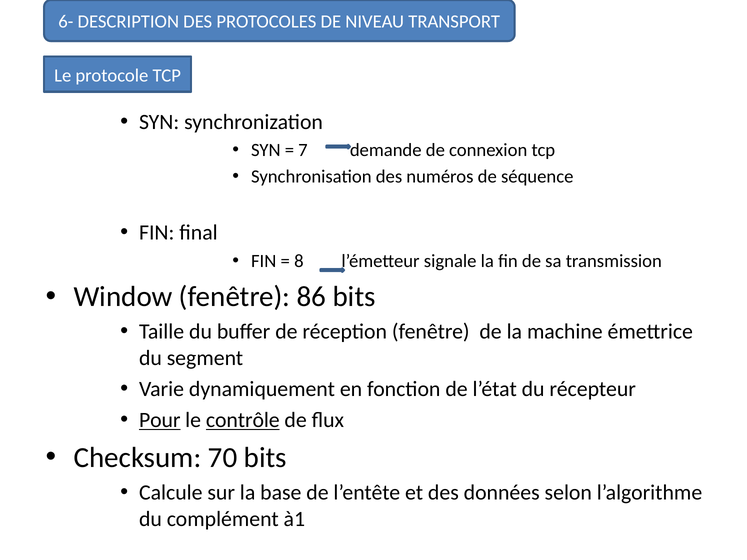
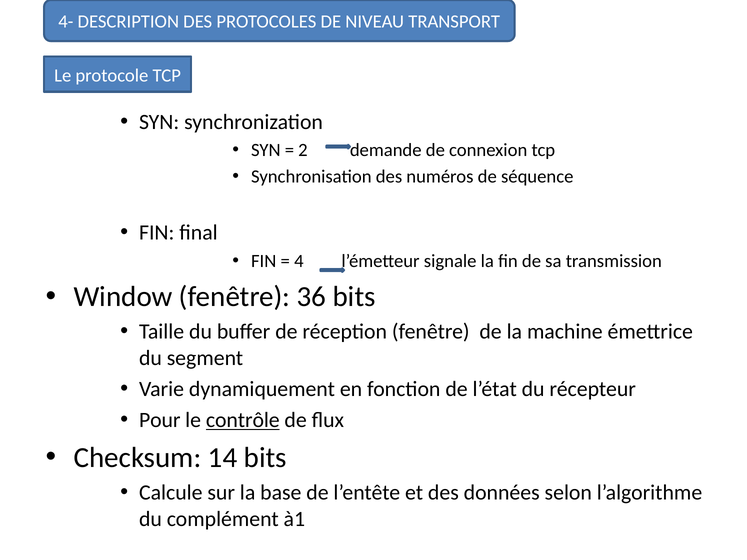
6-: 6- -> 4-
7: 7 -> 2
8: 8 -> 4
86: 86 -> 36
Pour underline: present -> none
70: 70 -> 14
